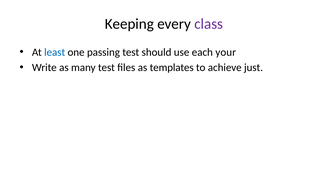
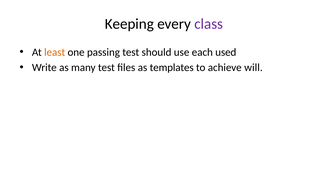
least colour: blue -> orange
your: your -> used
just: just -> will
